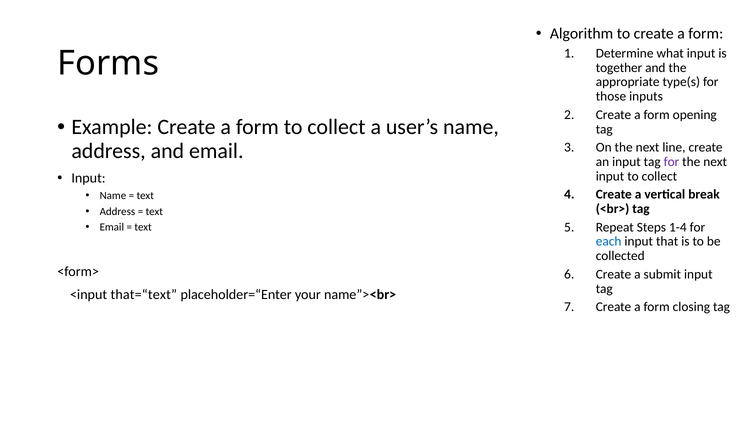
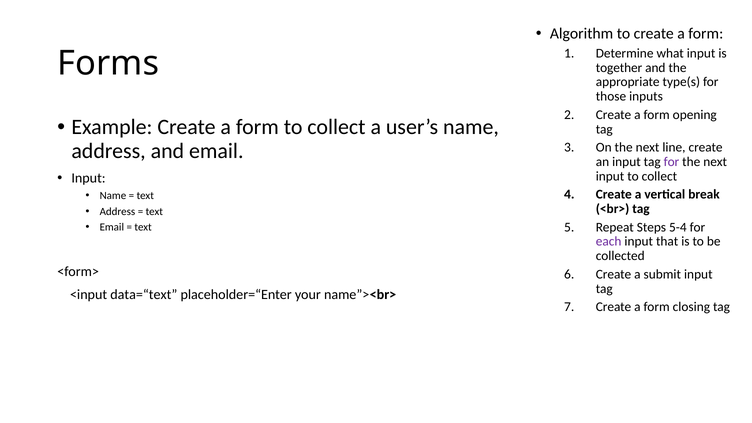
1-4: 1-4 -> 5-4
each colour: blue -> purple
that=“text: that=“text -> data=“text
